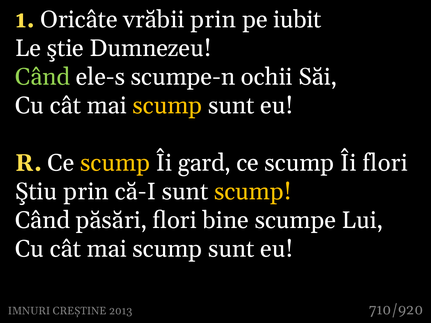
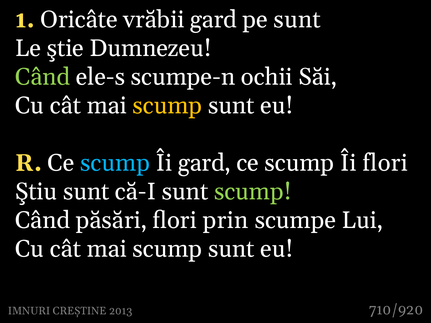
vrăbii prin: prin -> gard
pe iubit: iubit -> sunt
scump at (115, 163) colour: yellow -> light blue
Ştiu prin: prin -> sunt
scump at (253, 192) colour: yellow -> light green
bine: bine -> prin
